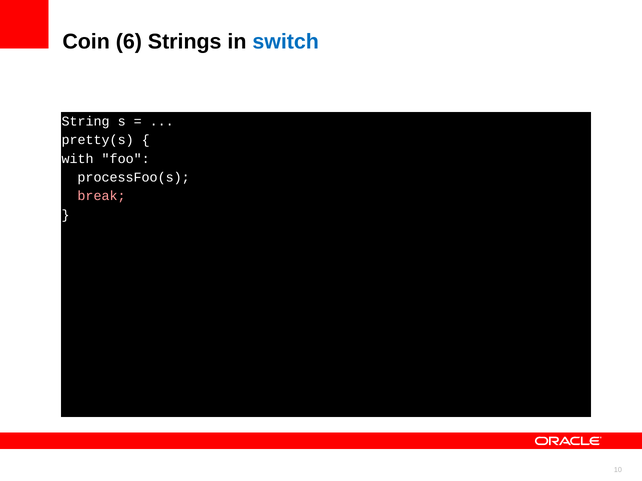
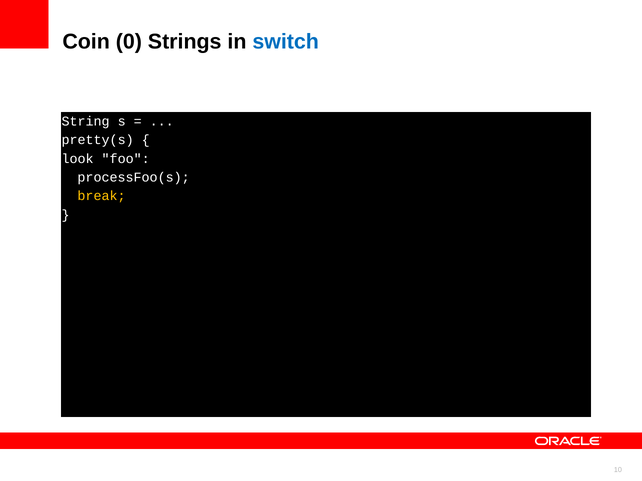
6: 6 -> 0
with: with -> look
break colour: pink -> yellow
